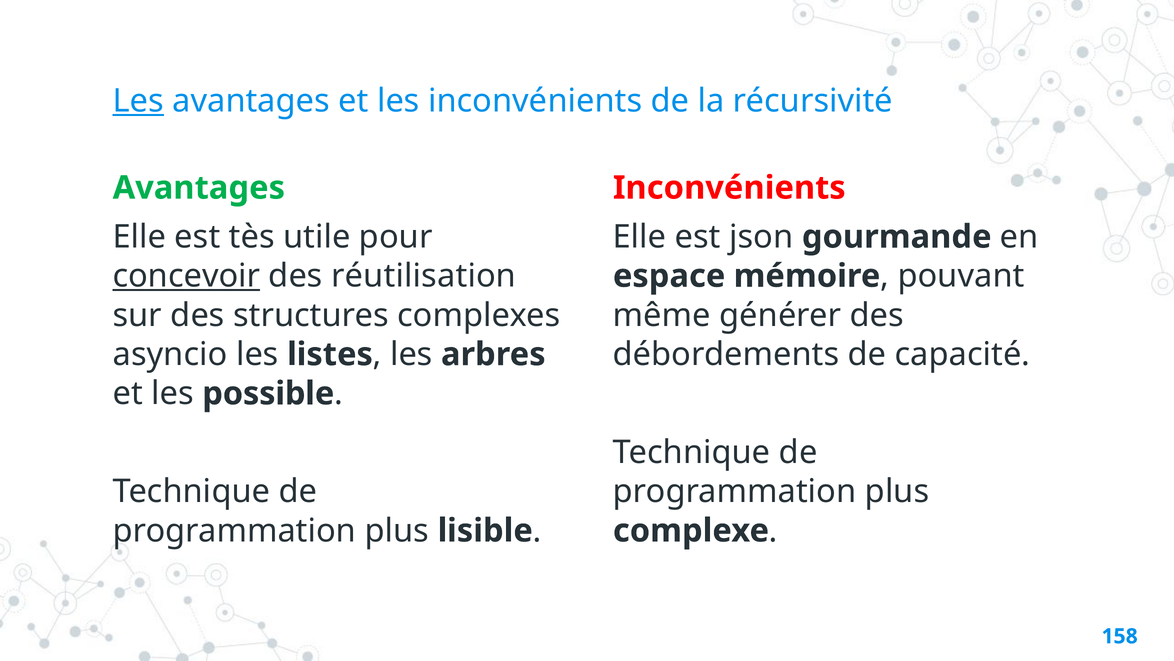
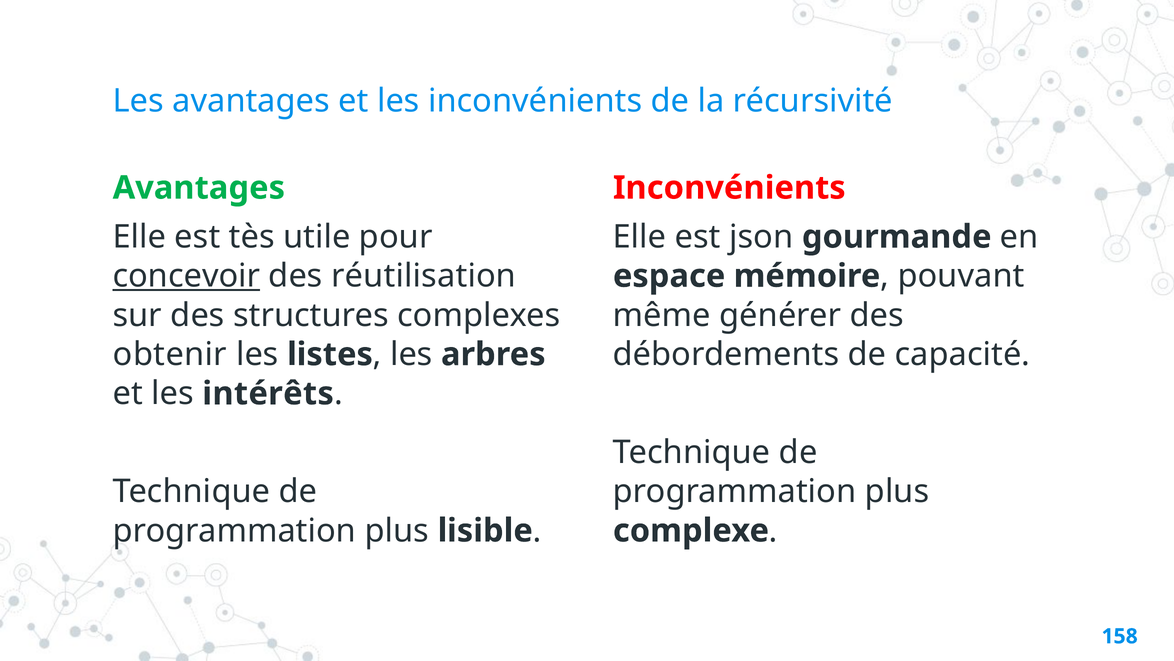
Les at (138, 101) underline: present -> none
asyncio: asyncio -> obtenir
possible: possible -> intérêts
